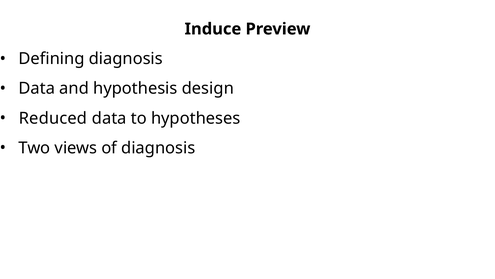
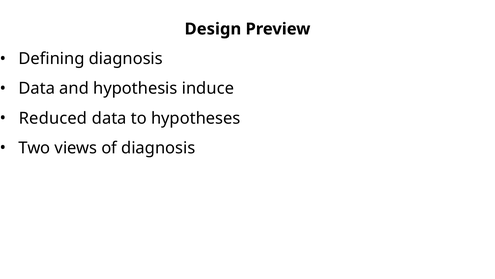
Induce: Induce -> Design
design: design -> induce
